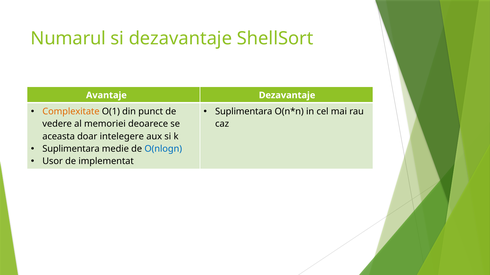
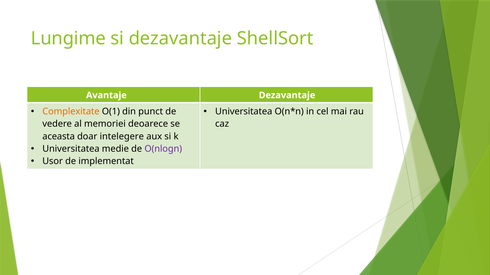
Numarul: Numarul -> Lungime
Suplimentara at (244, 112): Suplimentara -> Universitatea
Suplimentara at (71, 149): Suplimentara -> Universitatea
O(nlogn colour: blue -> purple
